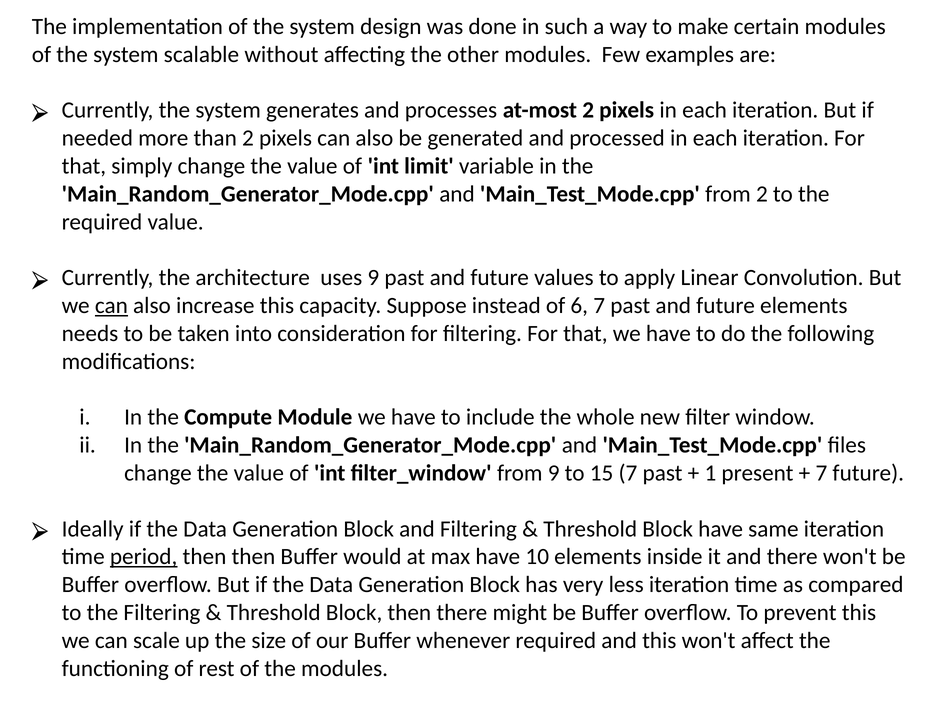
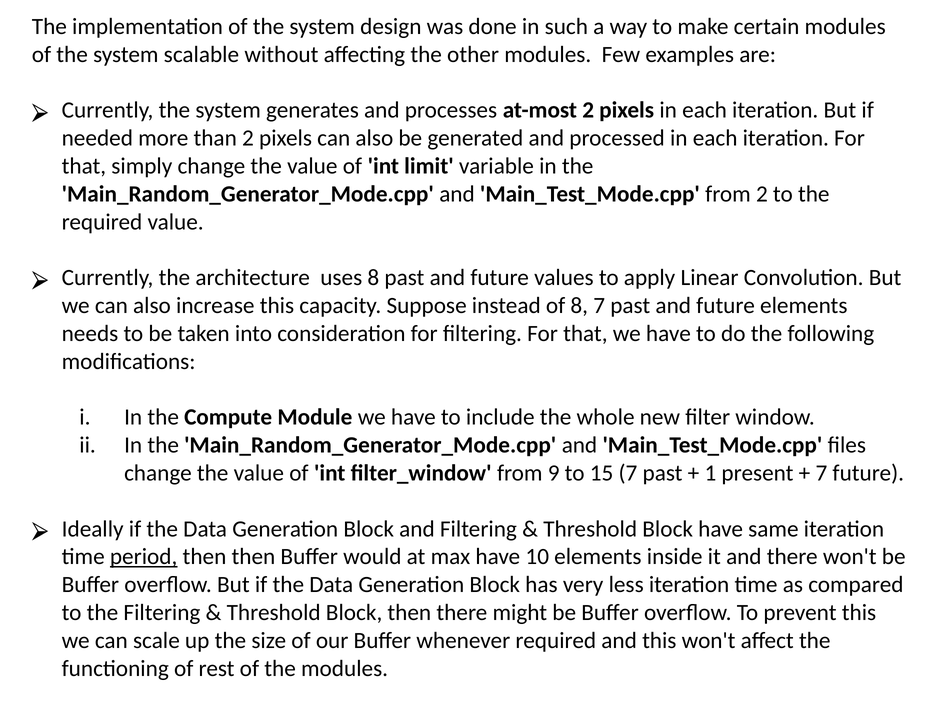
uses 9: 9 -> 8
can at (111, 305) underline: present -> none
of 6: 6 -> 8
